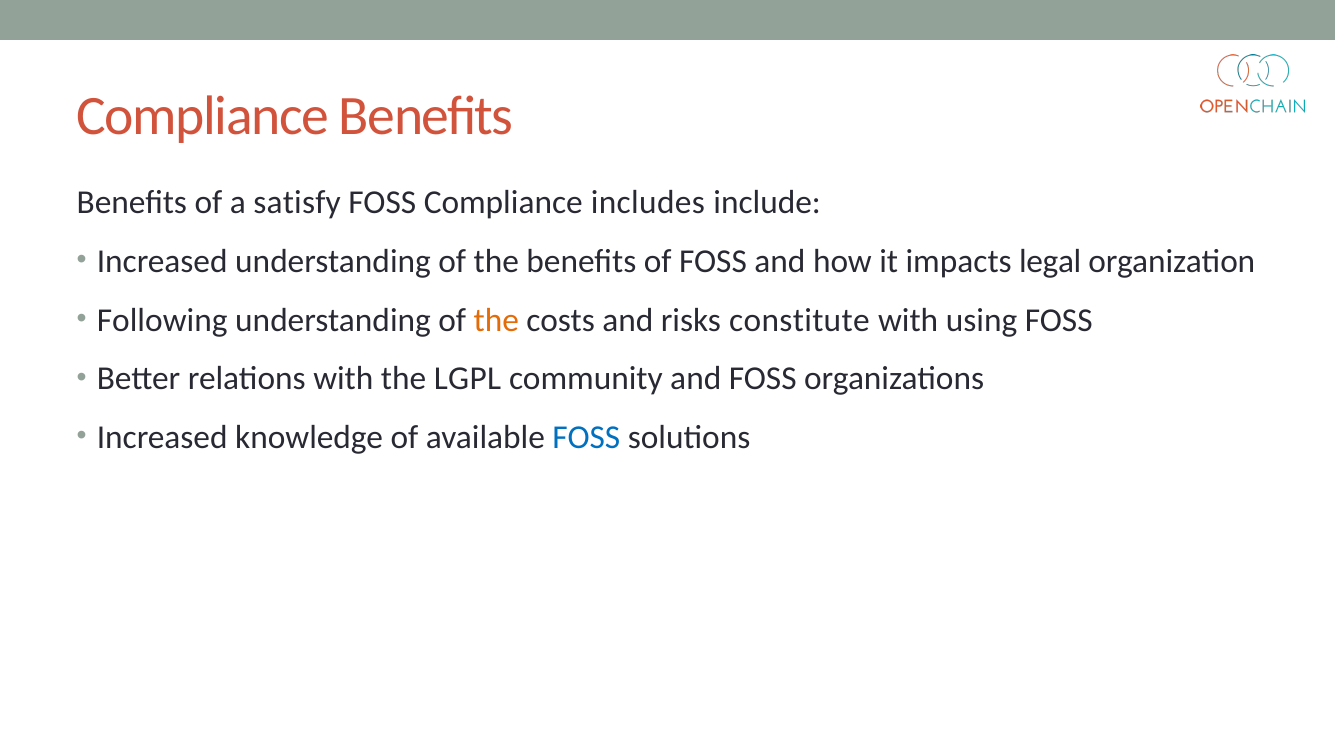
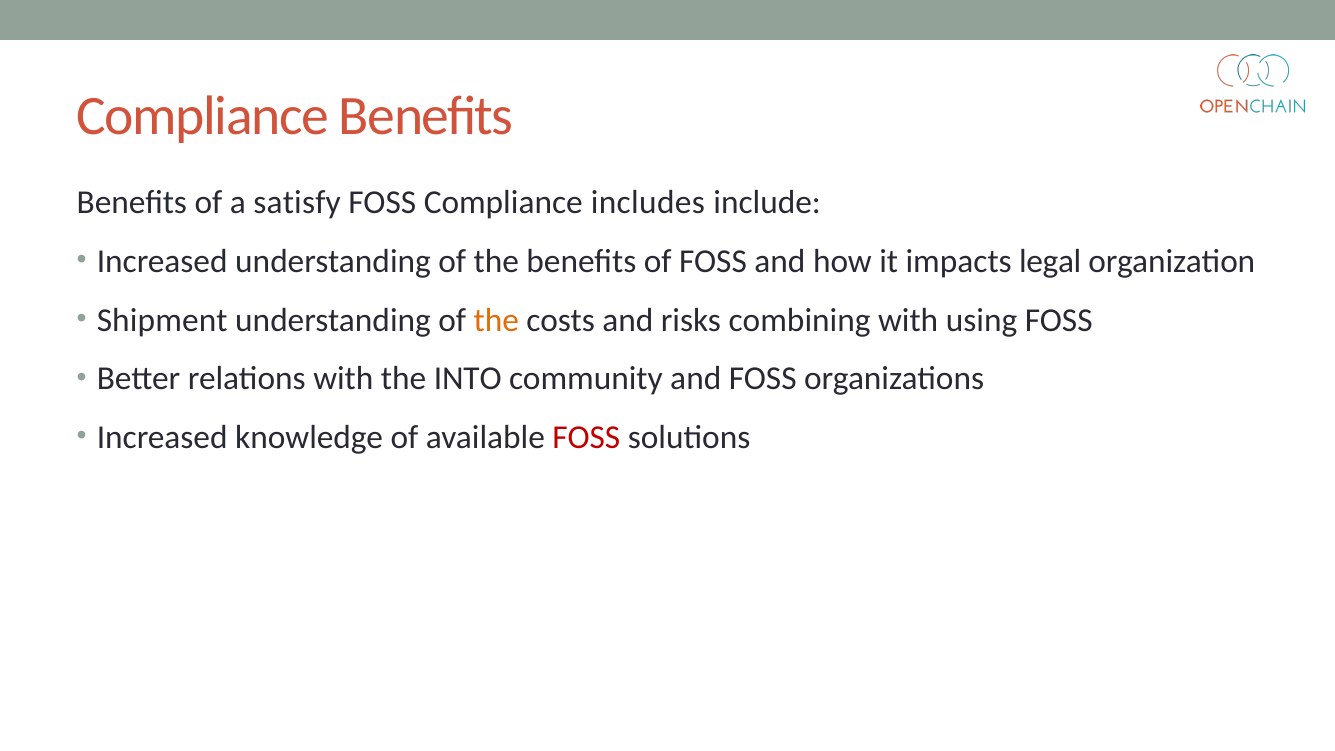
Following: Following -> Shipment
constitute: constitute -> combining
LGPL: LGPL -> INTO
FOSS at (586, 437) colour: blue -> red
